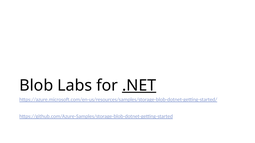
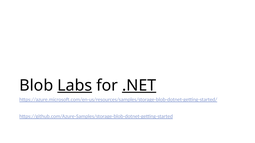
Labs underline: none -> present
